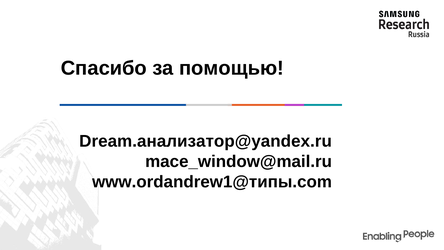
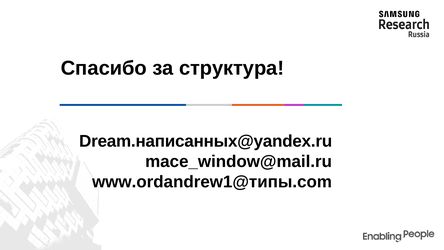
помощью: помощью -> структура
Dream.анализатор@yandex.ru: Dream.анализатор@yandex.ru -> Dream.написанных@yandex.ru
